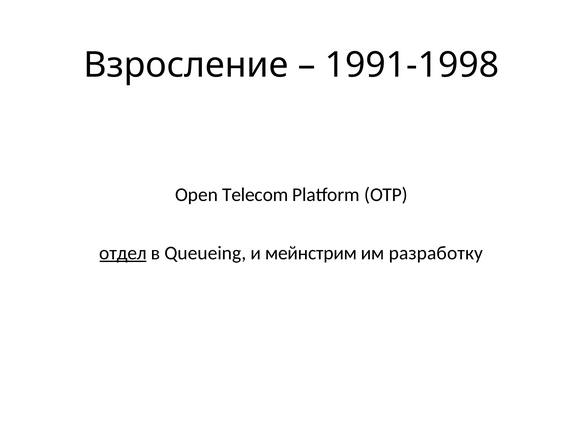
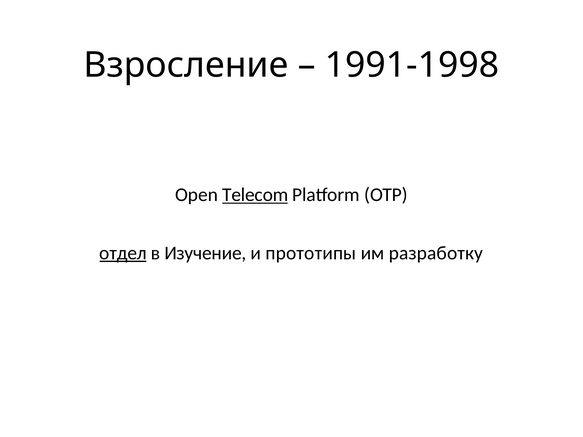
Telecom underline: none -> present
Queueing: Queueing -> Изучение
мейнстрим: мейнстрим -> прототипы
